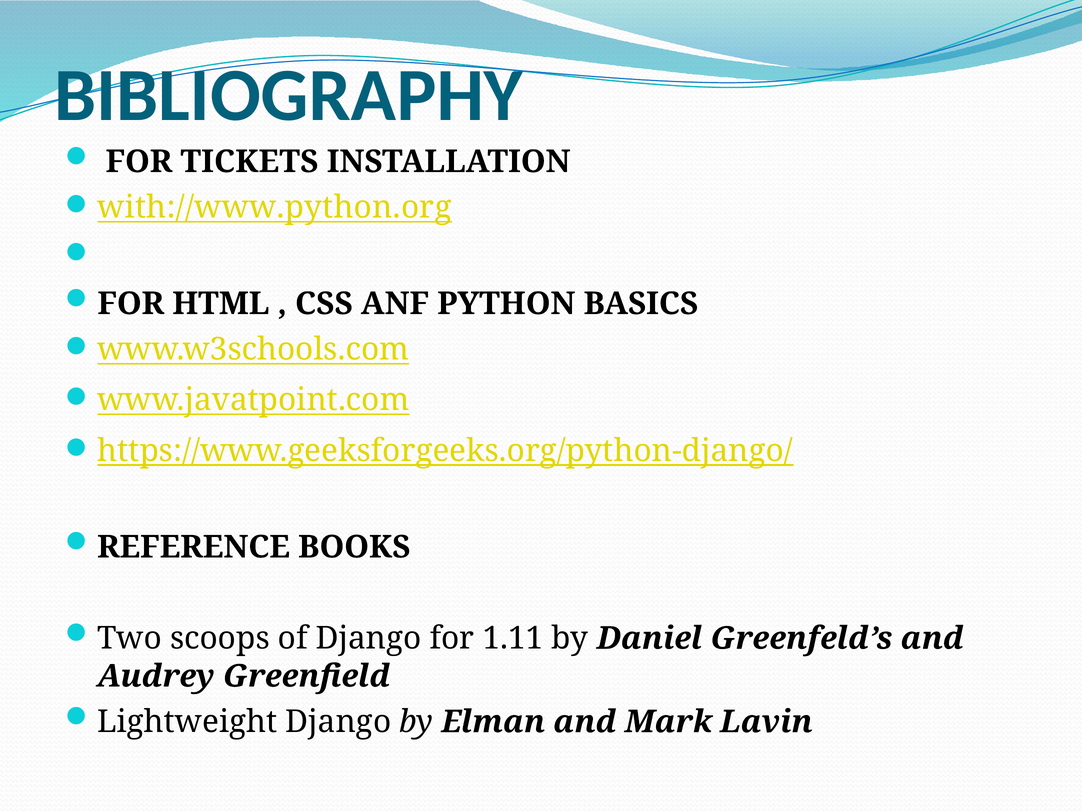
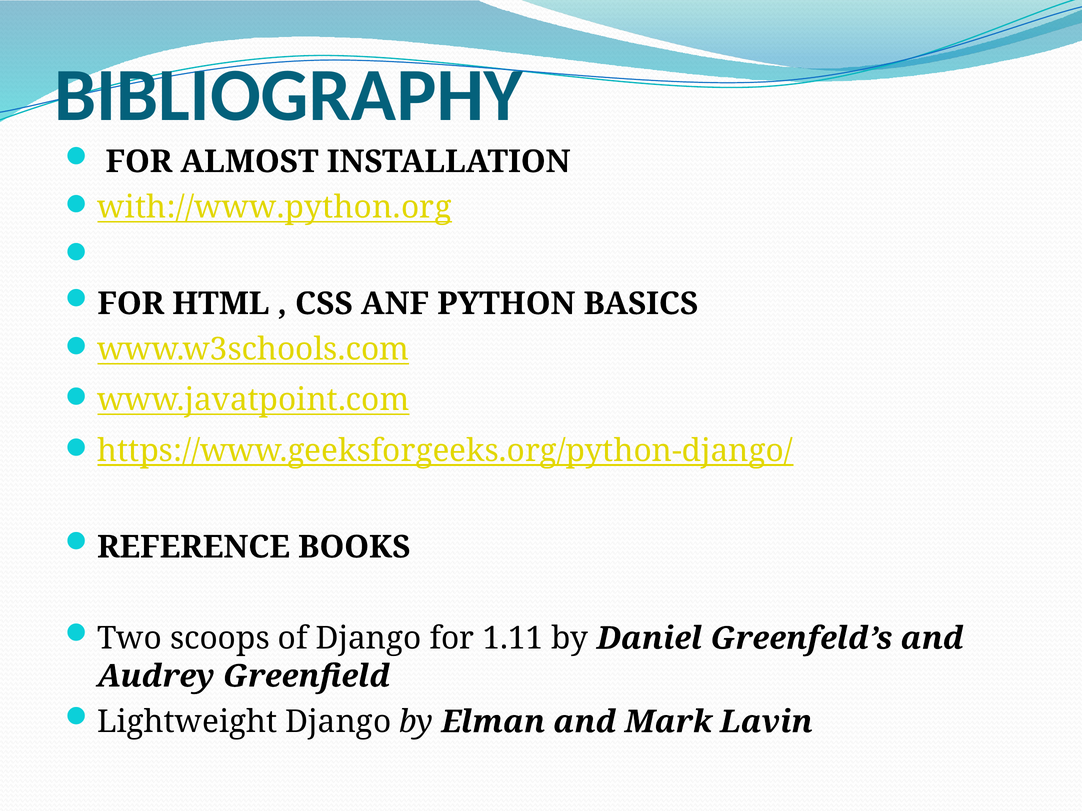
TICKETS: TICKETS -> ALMOST
